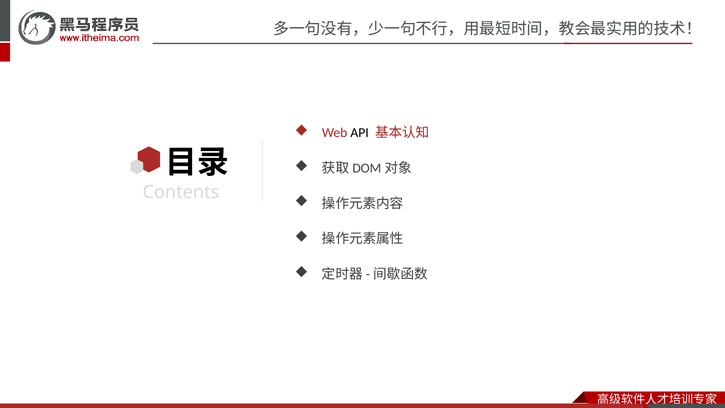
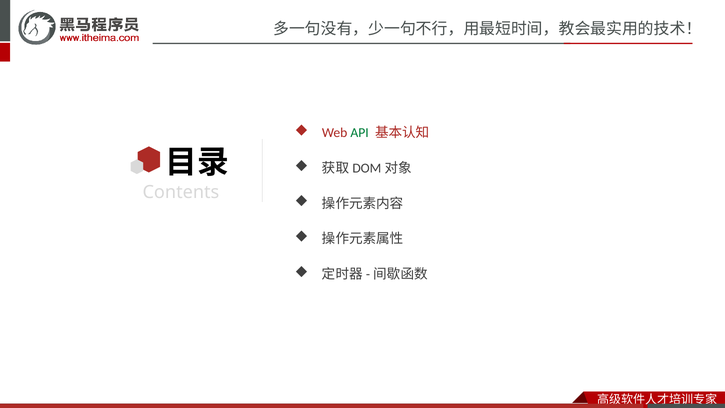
API colour: black -> green
